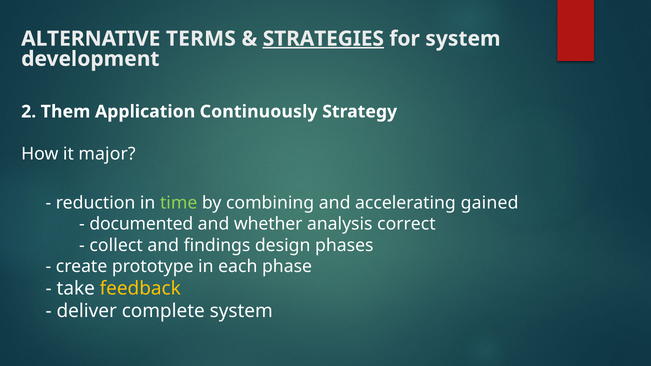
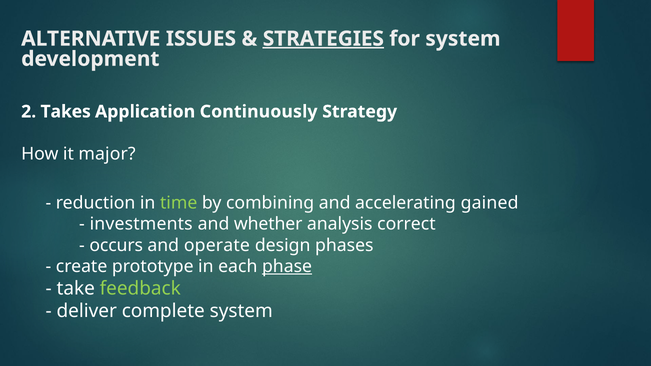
TERMS: TERMS -> ISSUES
Them: Them -> Takes
documented: documented -> investments
collect: collect -> occurs
findings: findings -> operate
phase underline: none -> present
feedback colour: yellow -> light green
